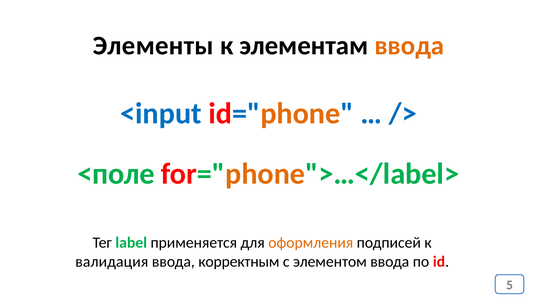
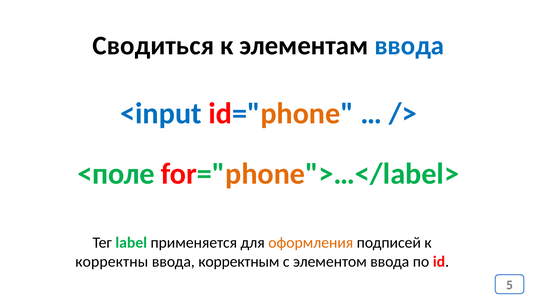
Элементы: Элементы -> Сводиться
ввода at (409, 46) colour: orange -> blue
валидация: валидация -> корректны
